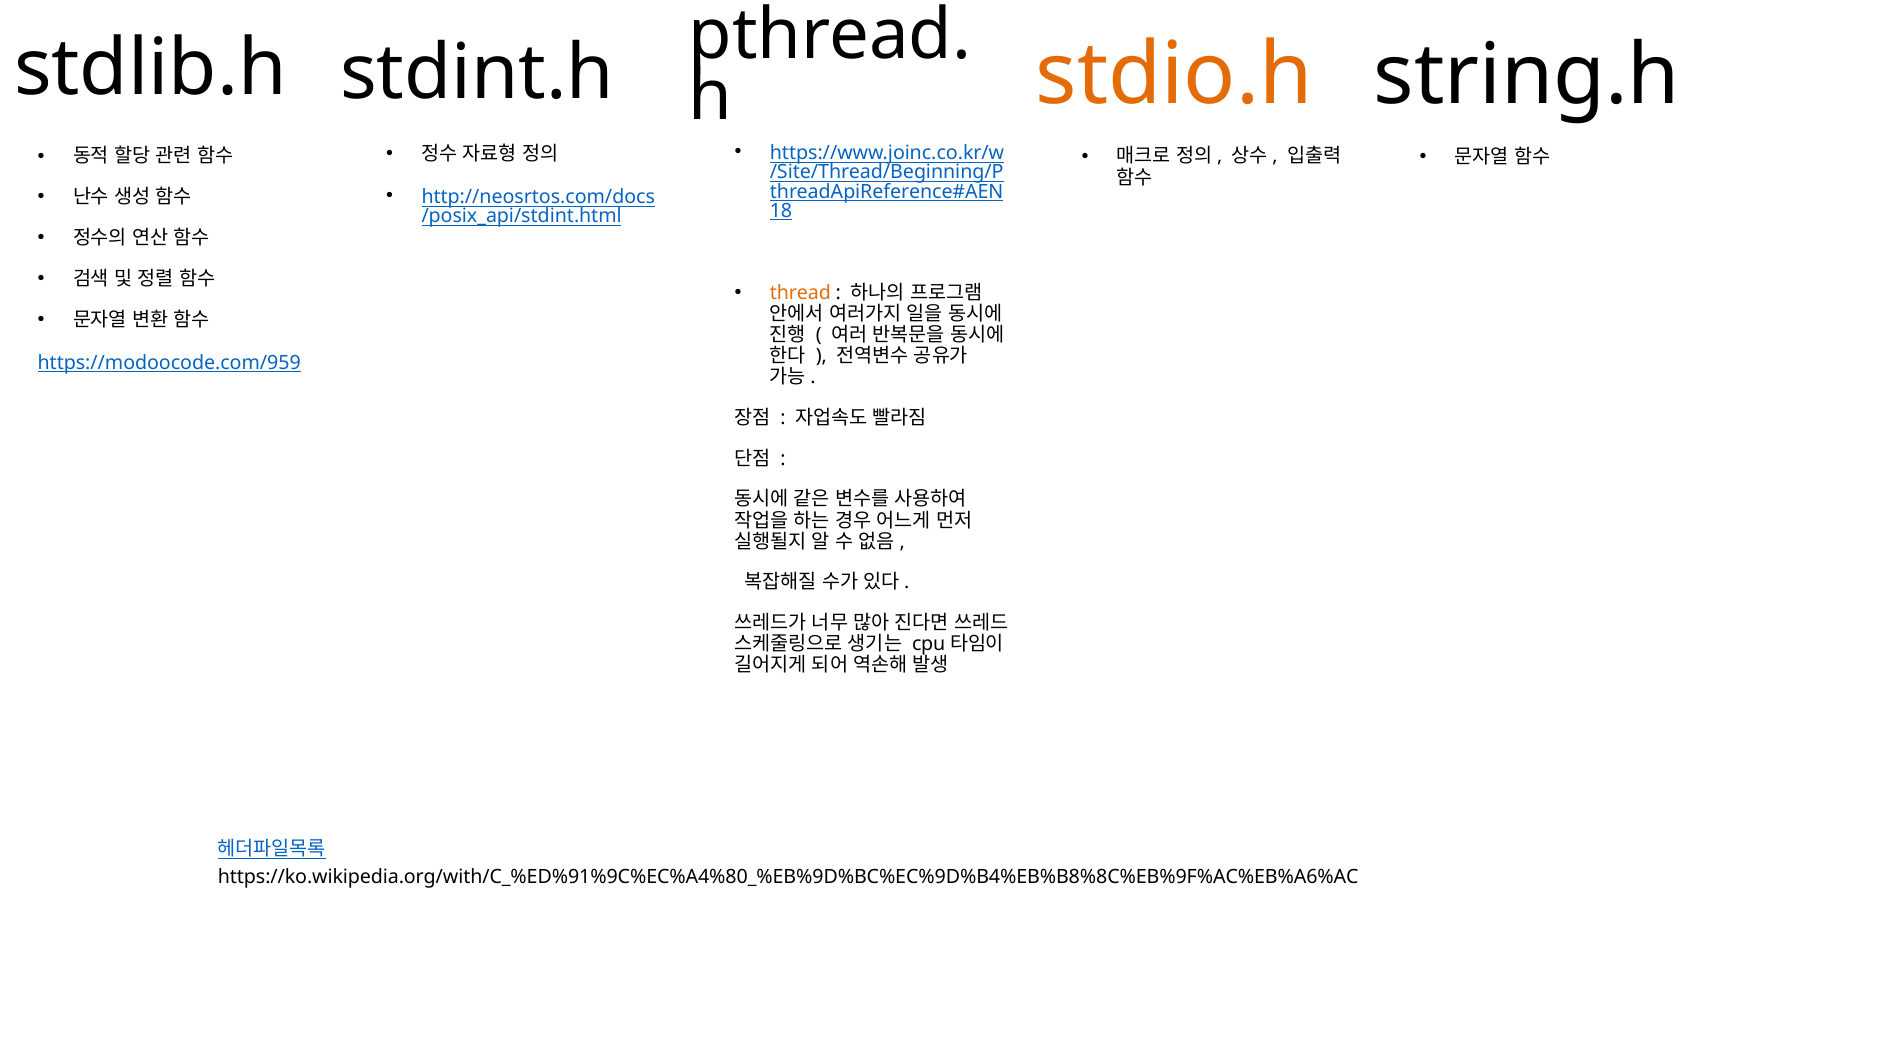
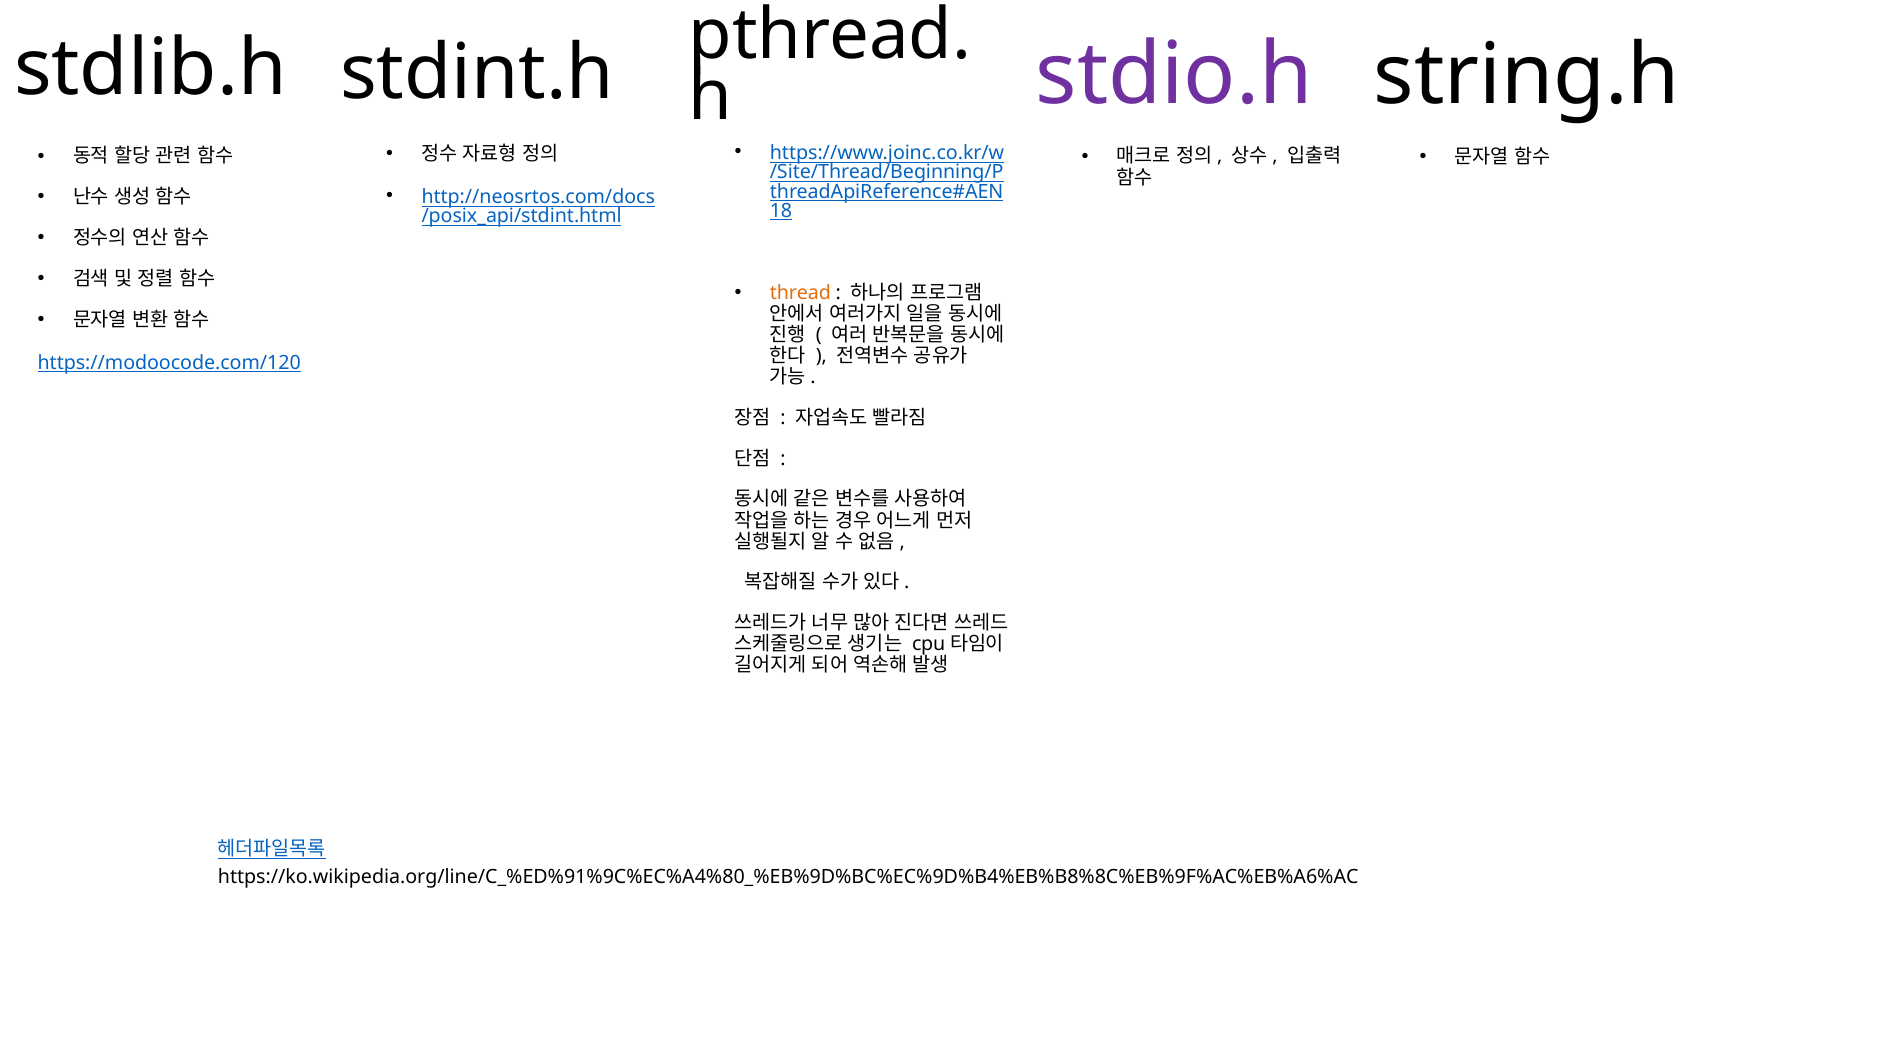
stdio.h colour: orange -> purple
https://modoocode.com/959: https://modoocode.com/959 -> https://modoocode.com/120
https://ko.wikipedia.org/with/C_%ED%91%9C%EC%A4%80_%EB%9D%BC%EC%9D%B4%EB%B8%8C%EB%9F%AC%EB%A6%AC: https://ko.wikipedia.org/with/C_%ED%91%9C%EC%A4%80_%EB%9D%BC%EC%9D%B4%EB%B8%8C%EB%9F%AC%EB%A6%AC -> https://ko.wikipedia.org/line/C_%ED%91%9C%EC%A4%80_%EB%9D%BC%EC%9D%B4%EB%B8%8C%EB%9F%AC%EB%A6%AC
